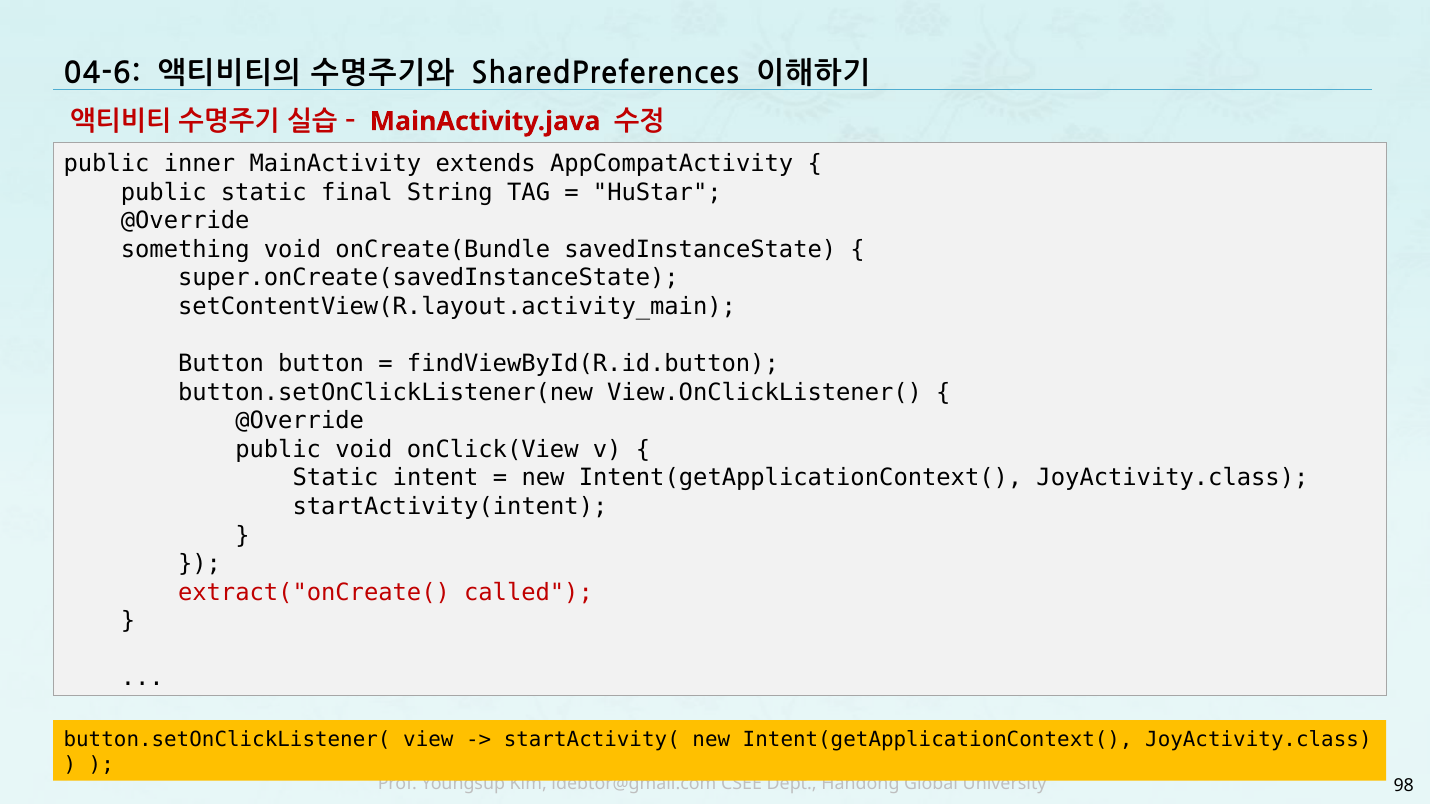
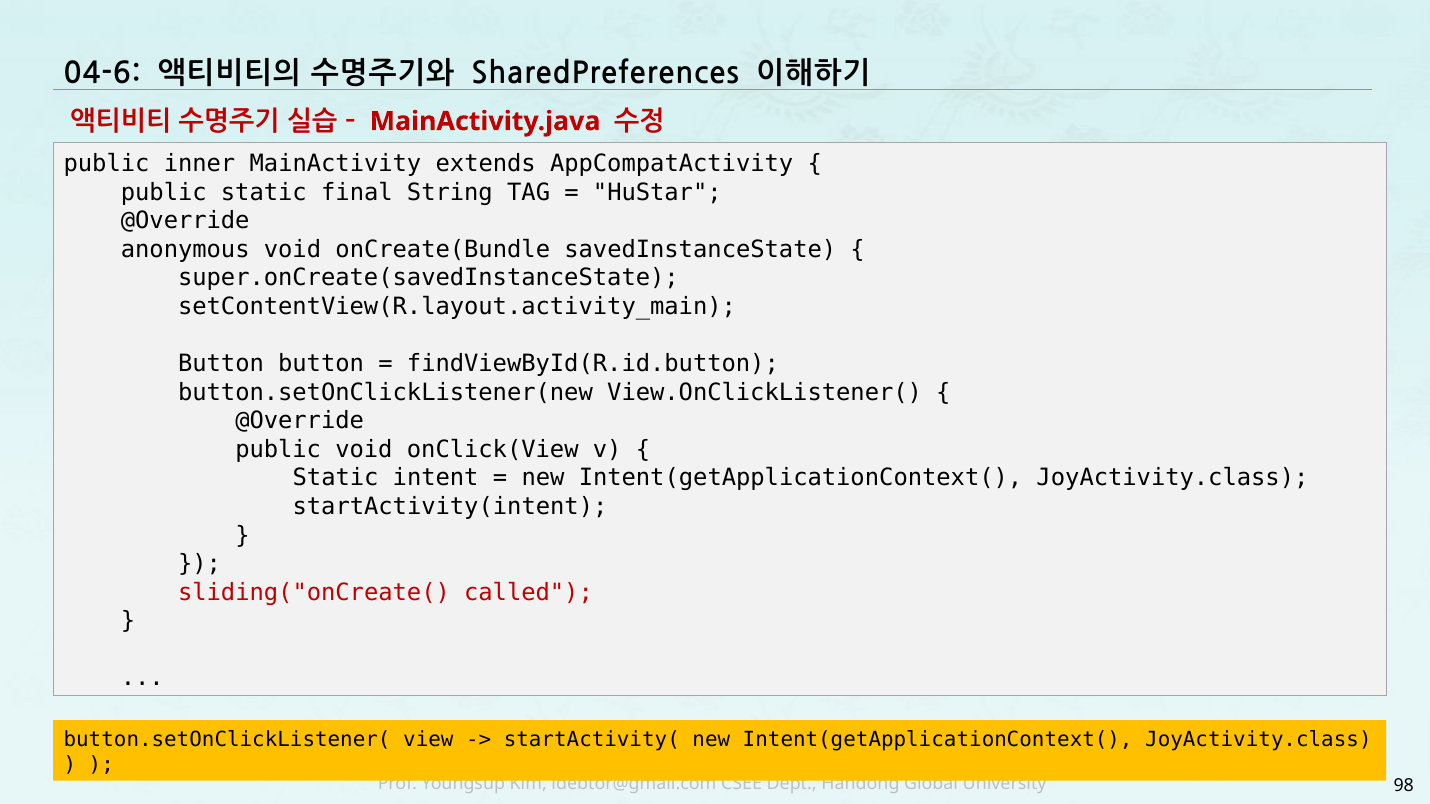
something: something -> anonymous
extract("onCreate(: extract("onCreate( -> sliding("onCreate(
